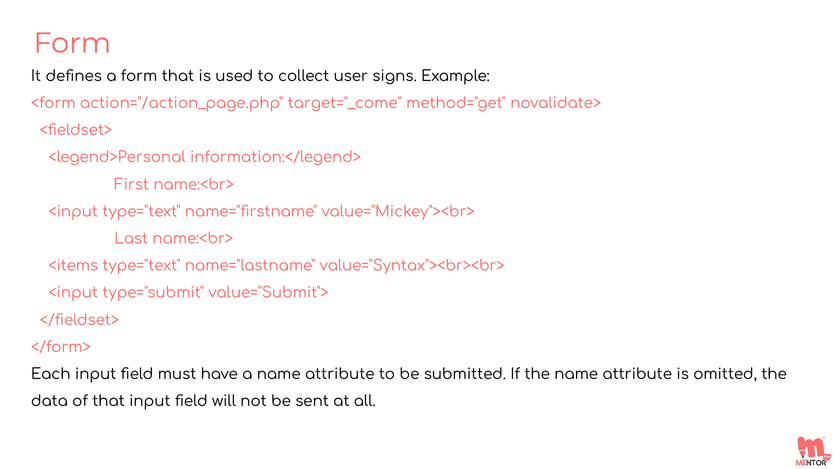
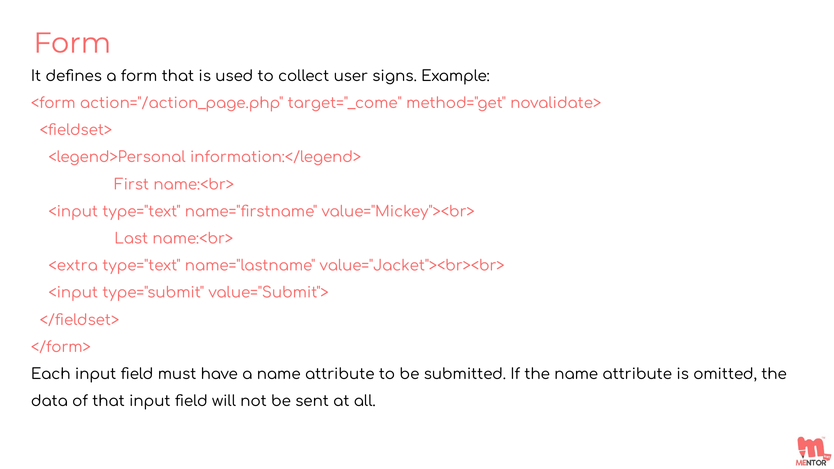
<items: <items -> <extra
value="Syntax"><br><br>: value="Syntax"><br><br> -> value="Jacket"><br><br>
